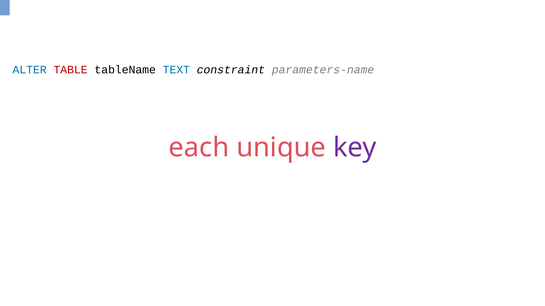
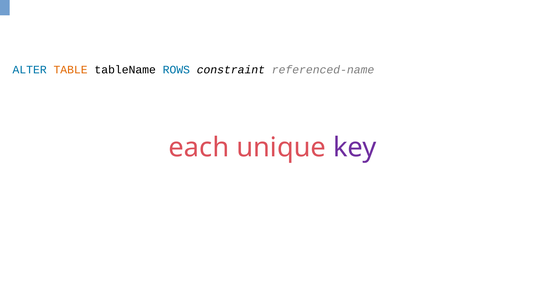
TABLE colour: red -> orange
TEXT: TEXT -> ROWS
parameters-name: parameters-name -> referenced-name
